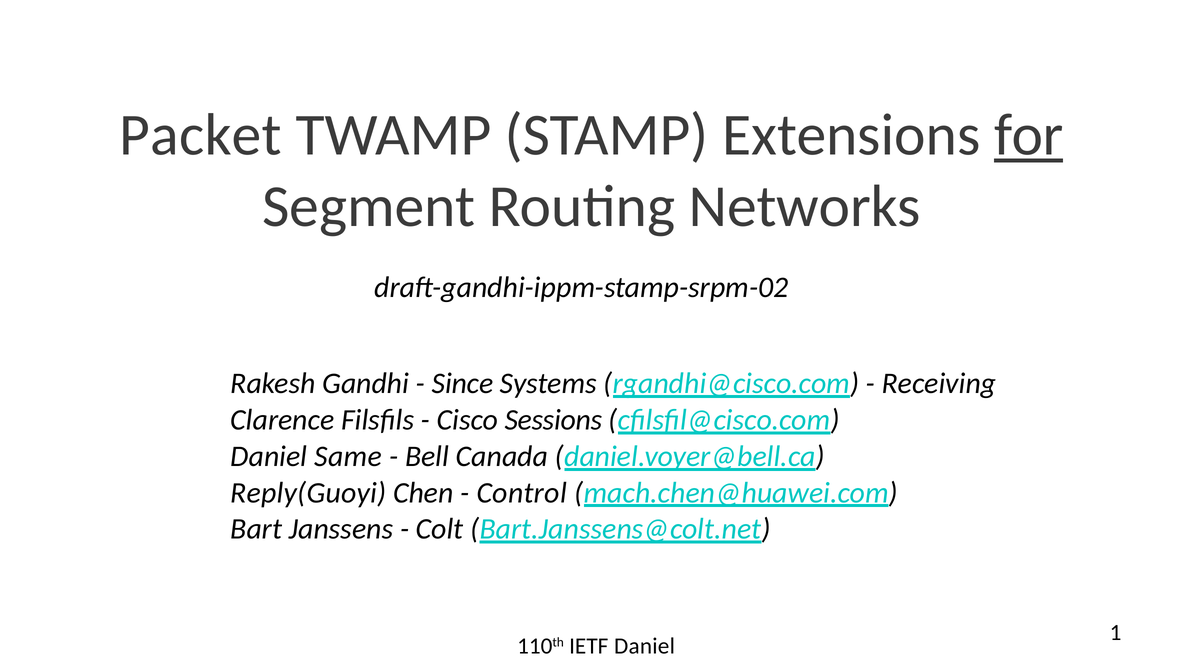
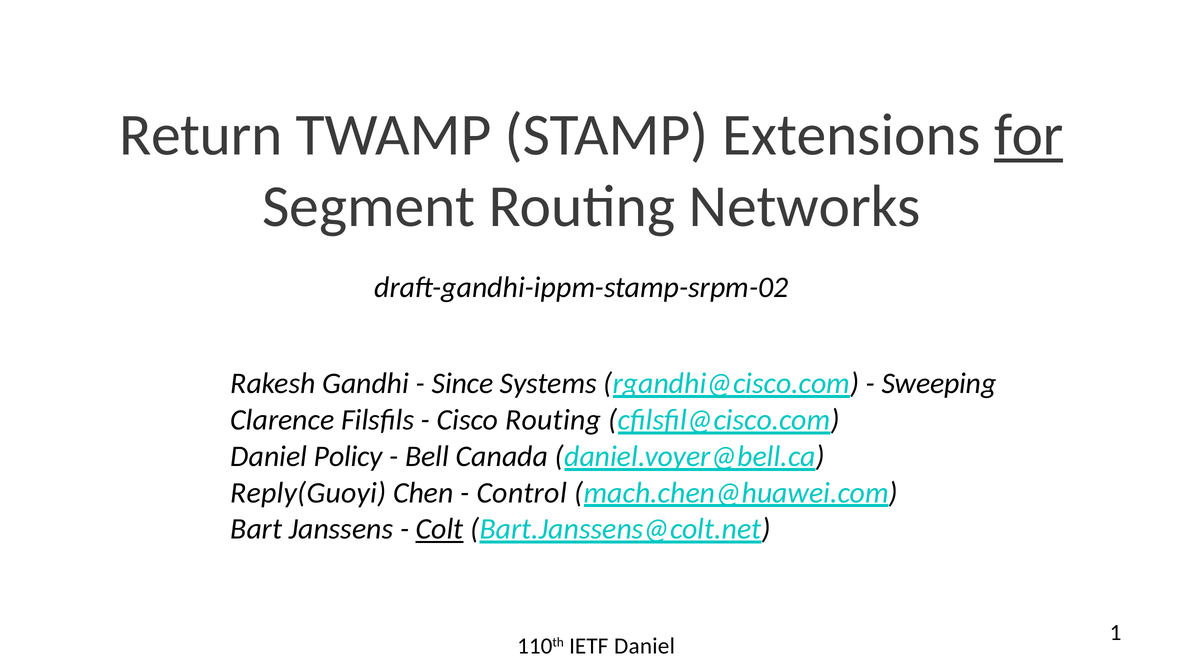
Packet: Packet -> Return
Receiving: Receiving -> Sweeping
Cisco Sessions: Sessions -> Routing
Same: Same -> Policy
Colt underline: none -> present
